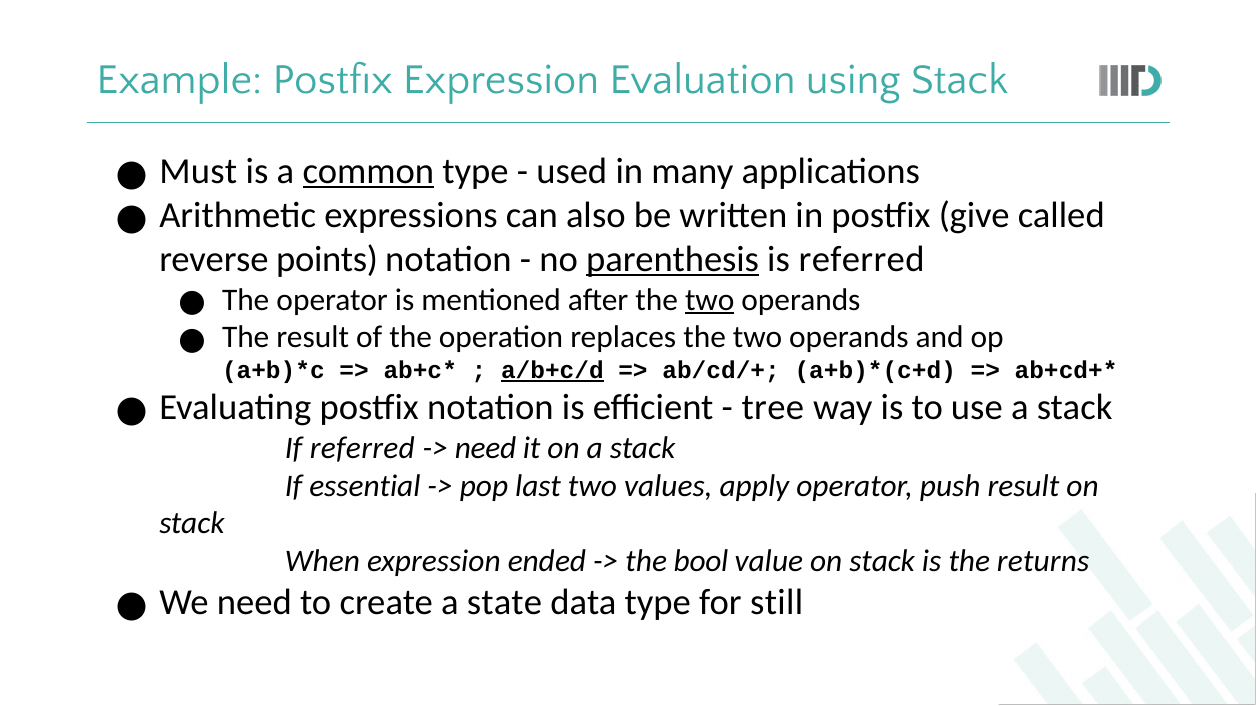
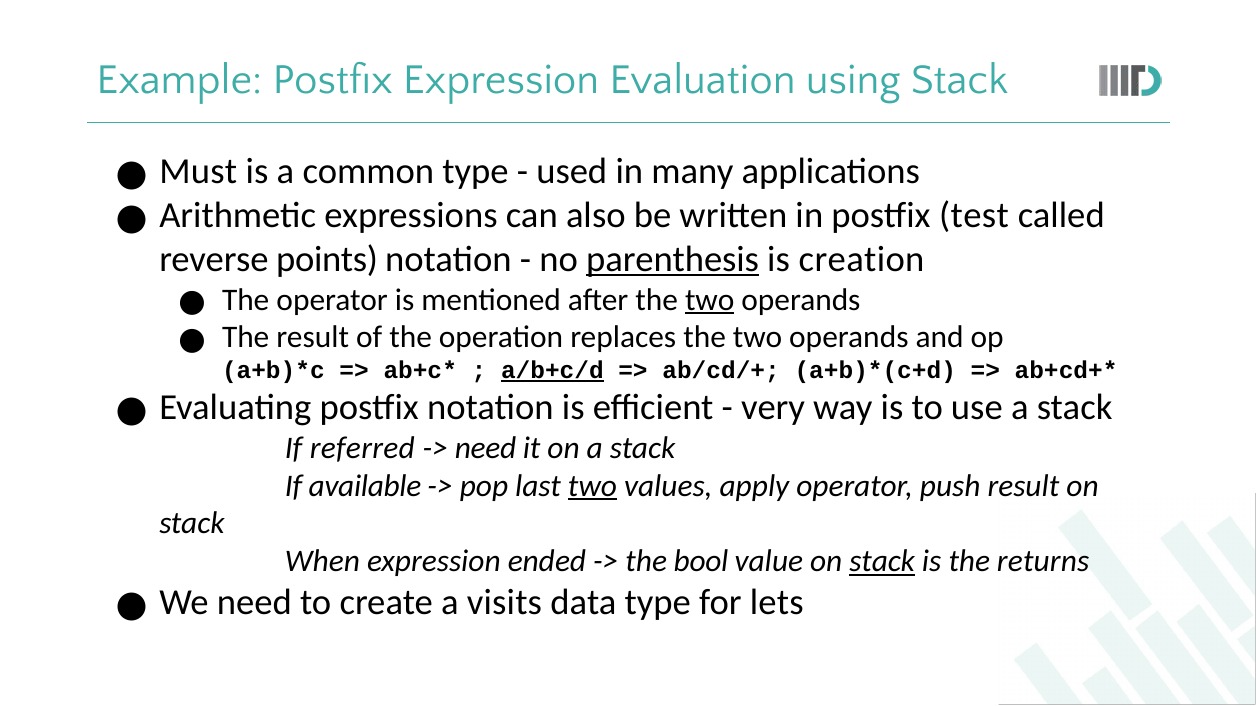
common underline: present -> none
give: give -> test
is referred: referred -> creation
tree: tree -> very
essential: essential -> available
two at (593, 486) underline: none -> present
stack at (882, 562) underline: none -> present
state: state -> visits
still: still -> lets
